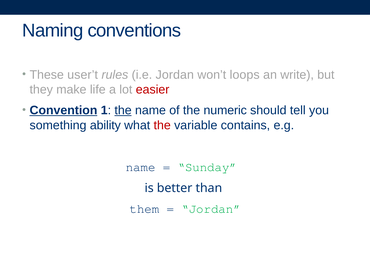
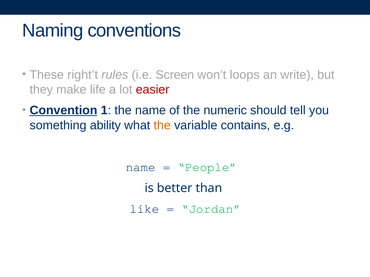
user’t: user’t -> right’t
i.e Jordan: Jordan -> Screen
the at (123, 111) underline: present -> none
the at (162, 125) colour: red -> orange
Sunday: Sunday -> People
them: them -> like
